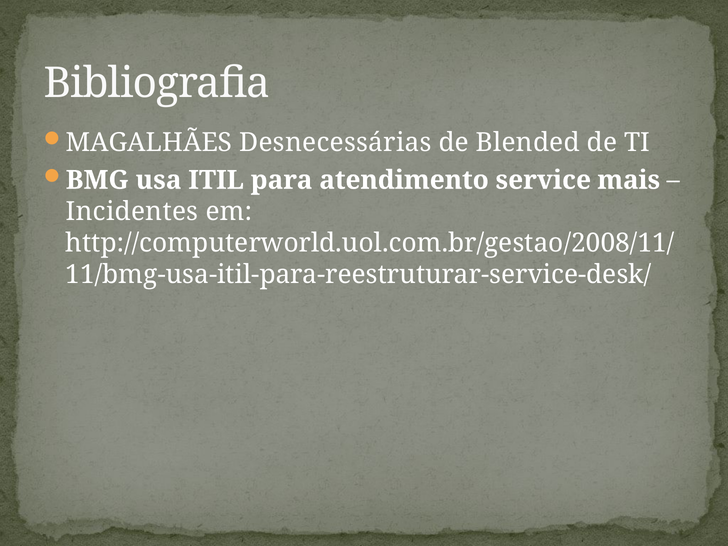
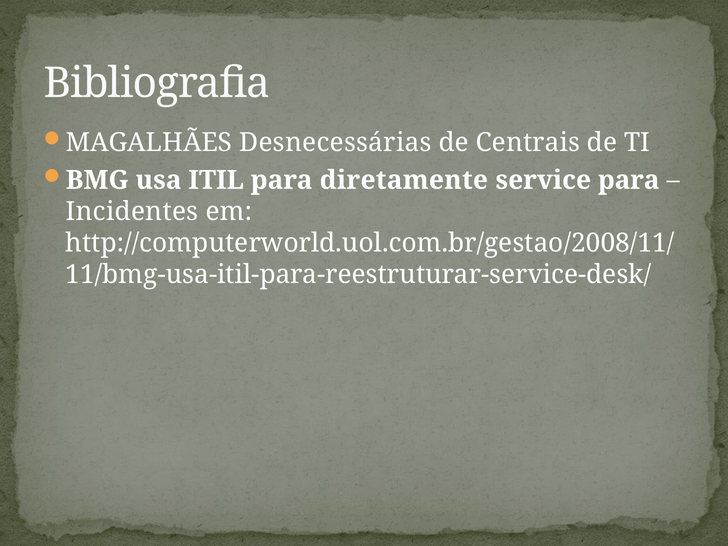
Blended: Blended -> Centrais
atendimento: atendimento -> diretamente
service mais: mais -> para
